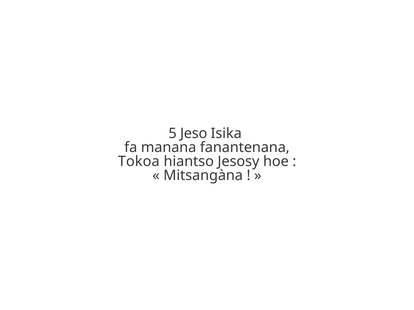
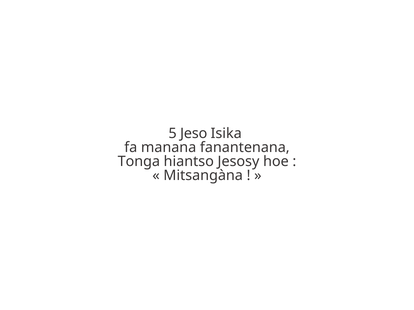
Tokoa: Tokoa -> Tonga
